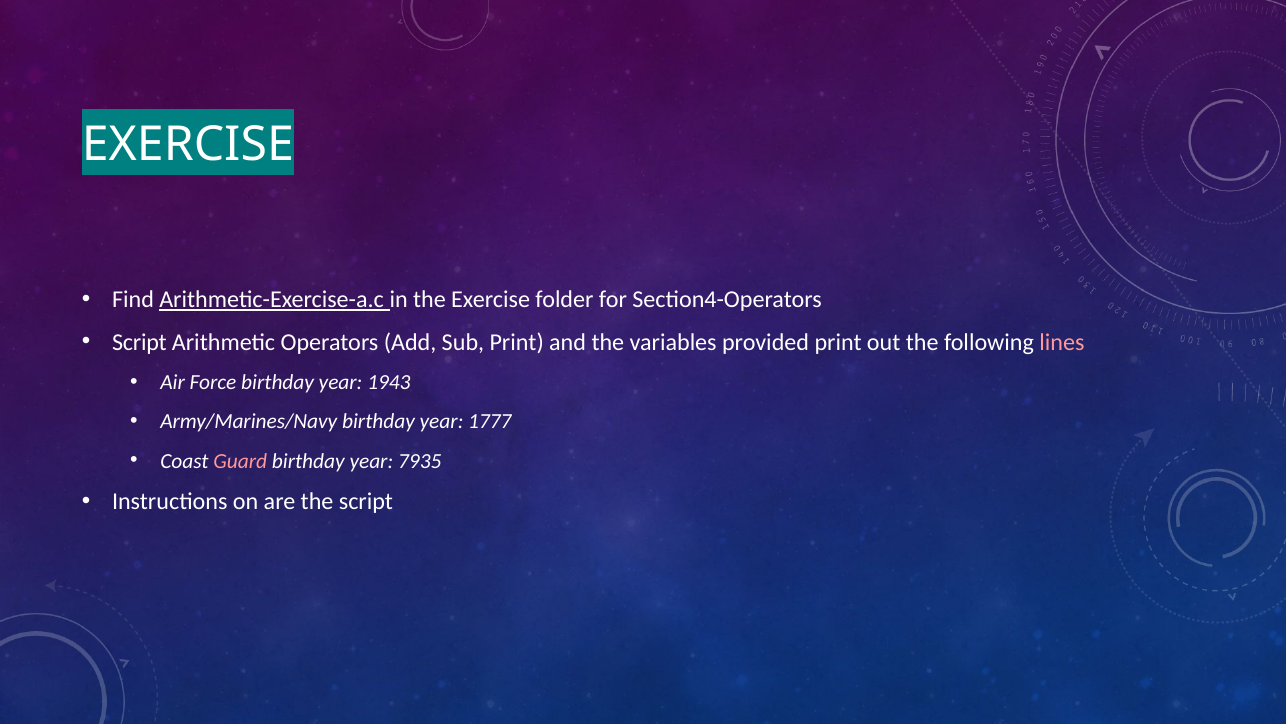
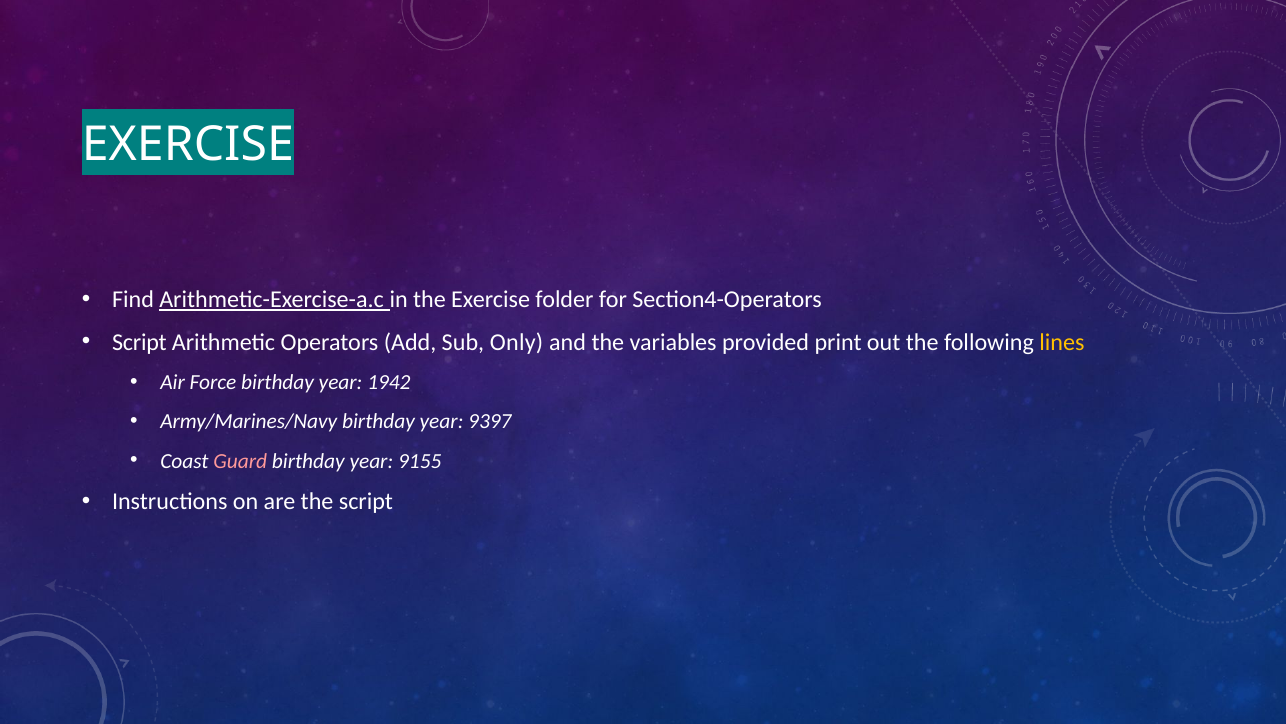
Sub Print: Print -> Only
lines colour: pink -> yellow
1943: 1943 -> 1942
1777: 1777 -> 9397
7935: 7935 -> 9155
